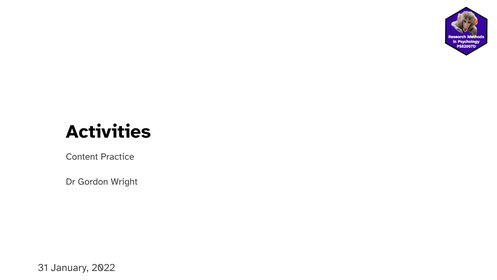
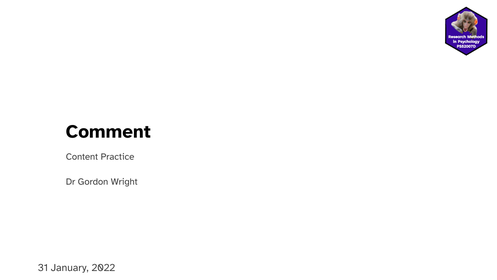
Activities: Activities -> Comment
